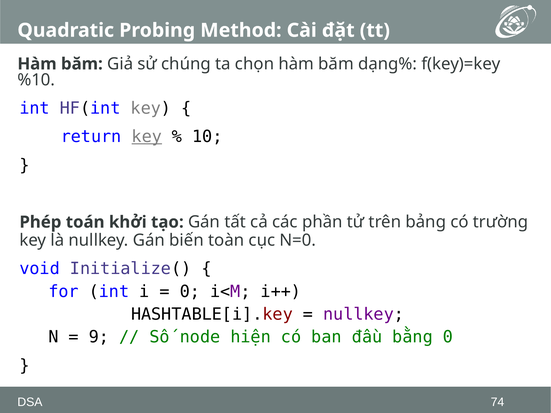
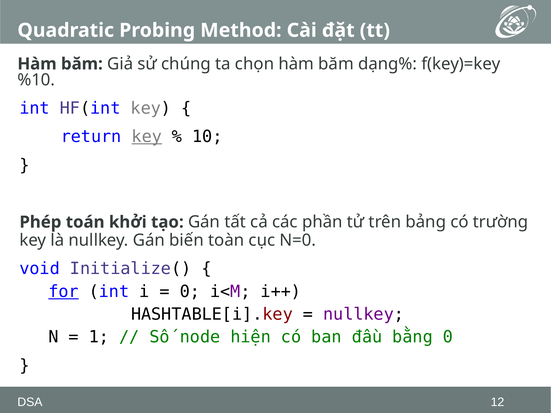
for underline: none -> present
9: 9 -> 1
74: 74 -> 12
